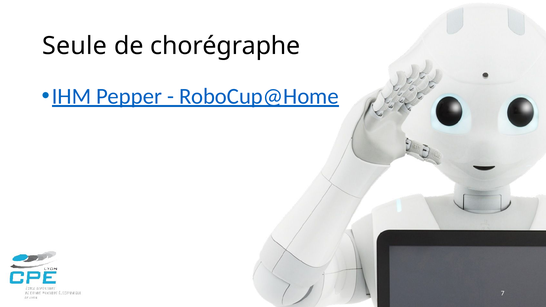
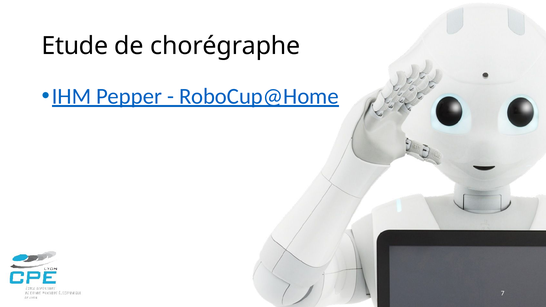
Seule: Seule -> Etude
